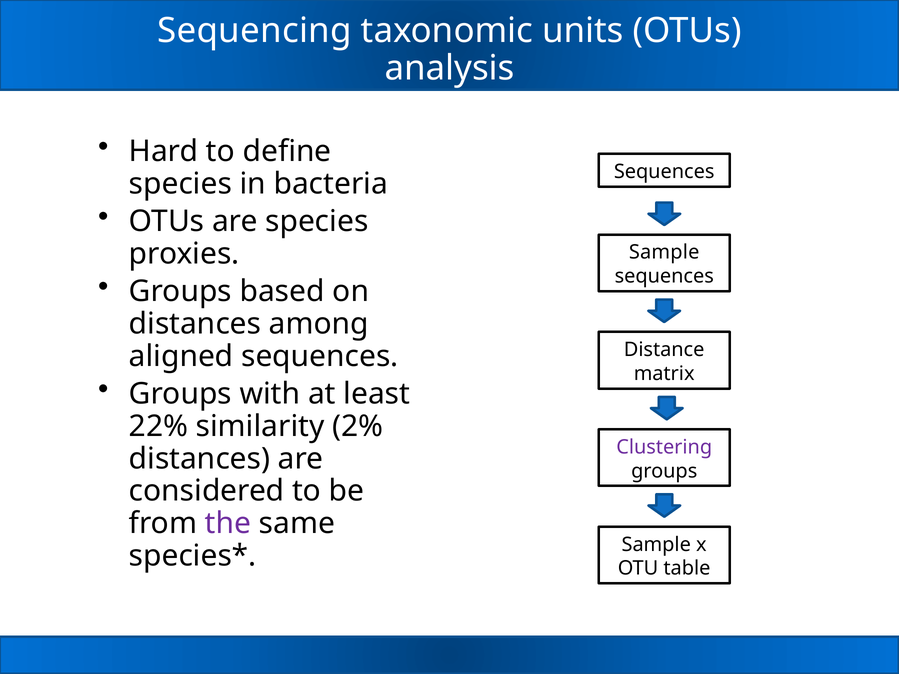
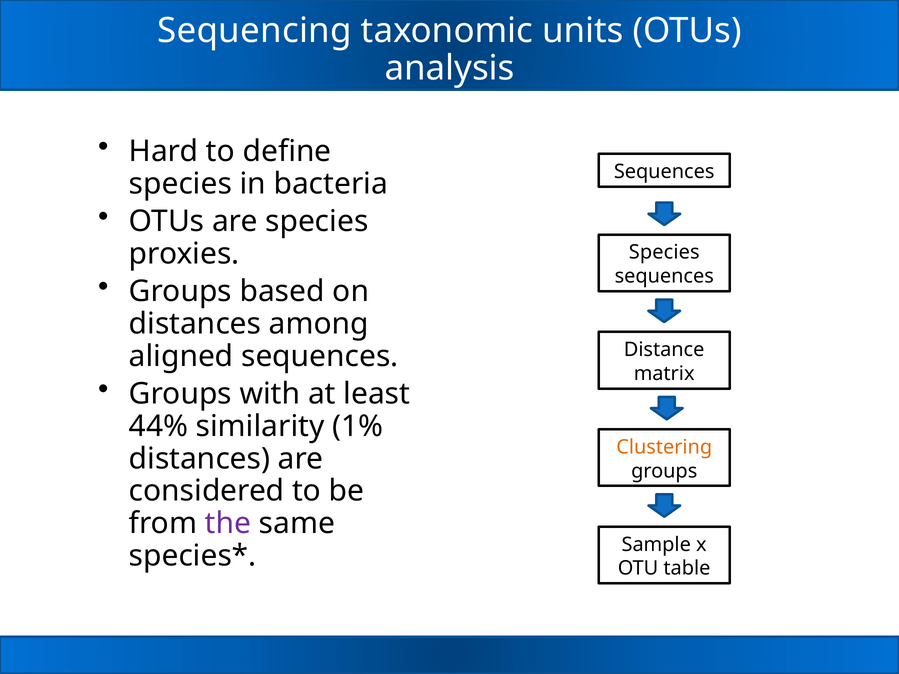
Sample at (664, 252): Sample -> Species
22%: 22% -> 44%
2%: 2% -> 1%
Clustering colour: purple -> orange
